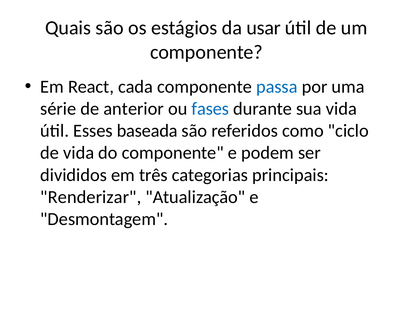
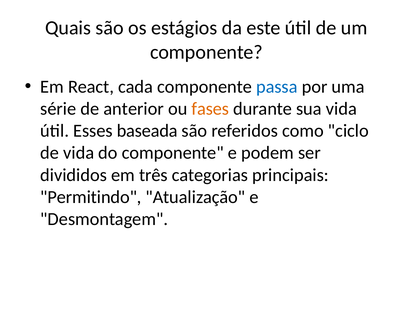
usar: usar -> este
fases colour: blue -> orange
Renderizar: Renderizar -> Permitindo
